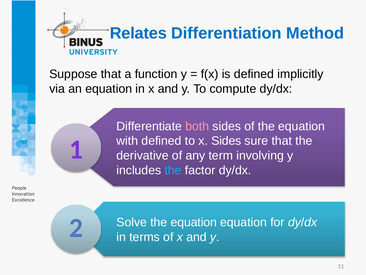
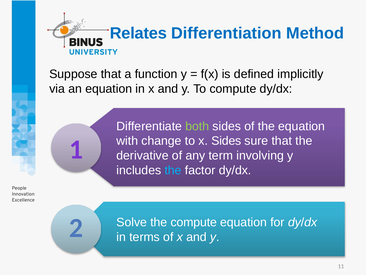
both colour: pink -> light green
with defined: defined -> change
Solve the equation: equation -> compute
